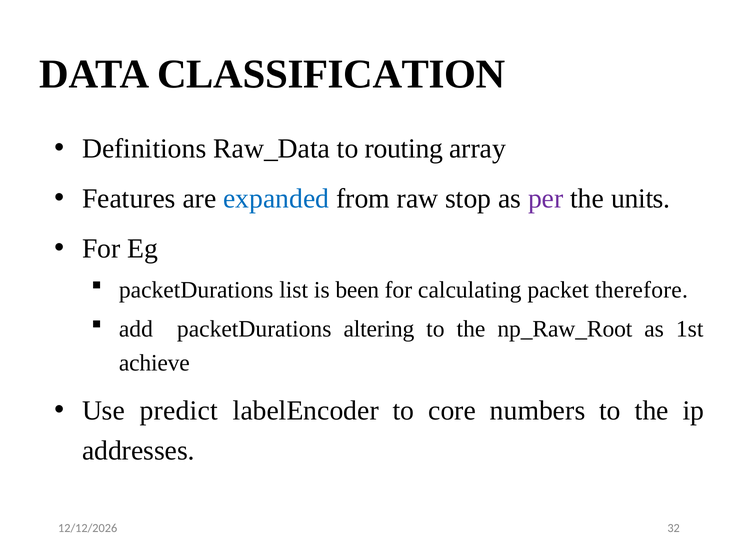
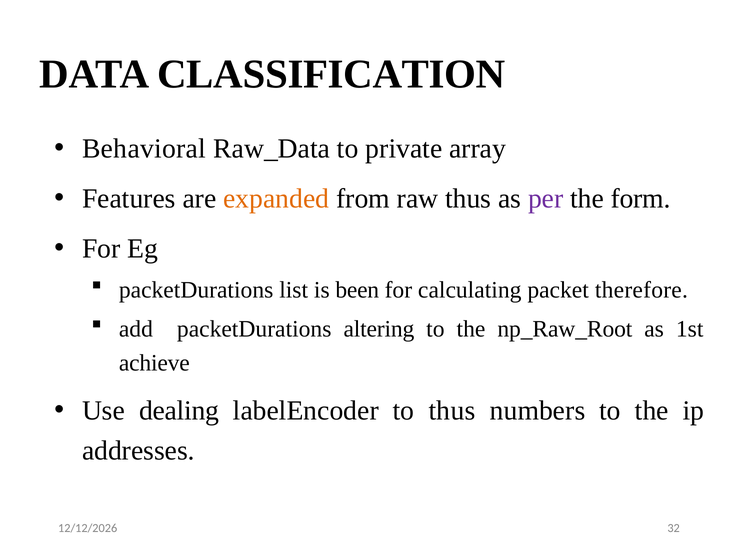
Definitions: Definitions -> Behavioral
routing: routing -> private
expanded colour: blue -> orange
raw stop: stop -> thus
units: units -> form
predict: predict -> dealing
to core: core -> thus
